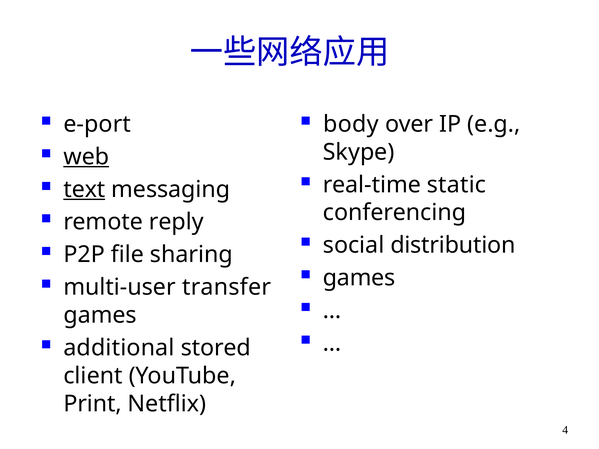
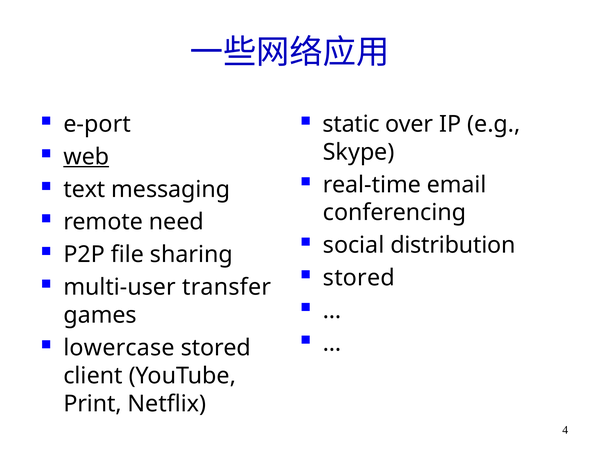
body: body -> static
static: static -> email
text underline: present -> none
reply: reply -> need
games at (359, 278): games -> stored
additional: additional -> lowercase
